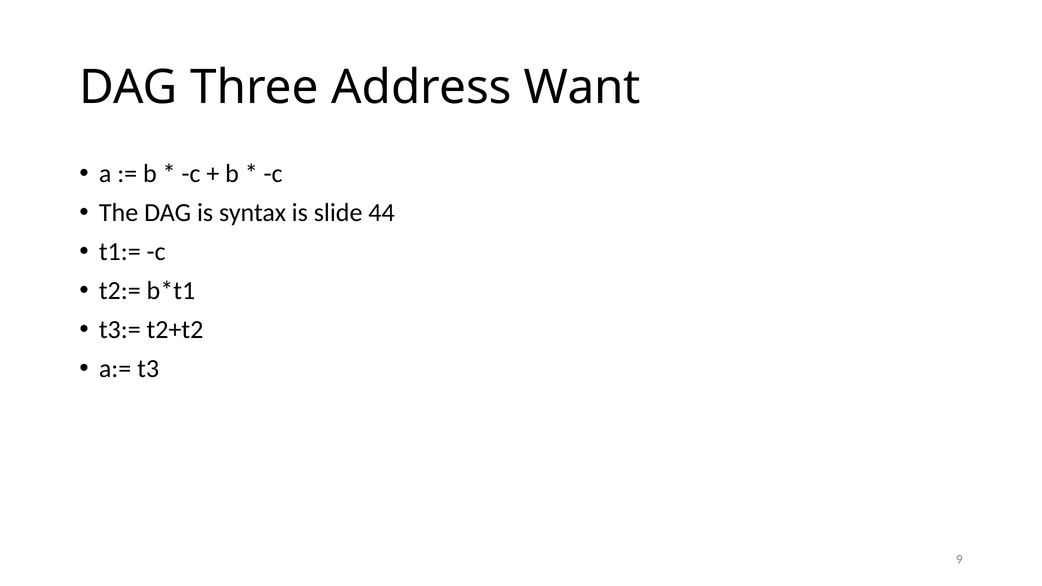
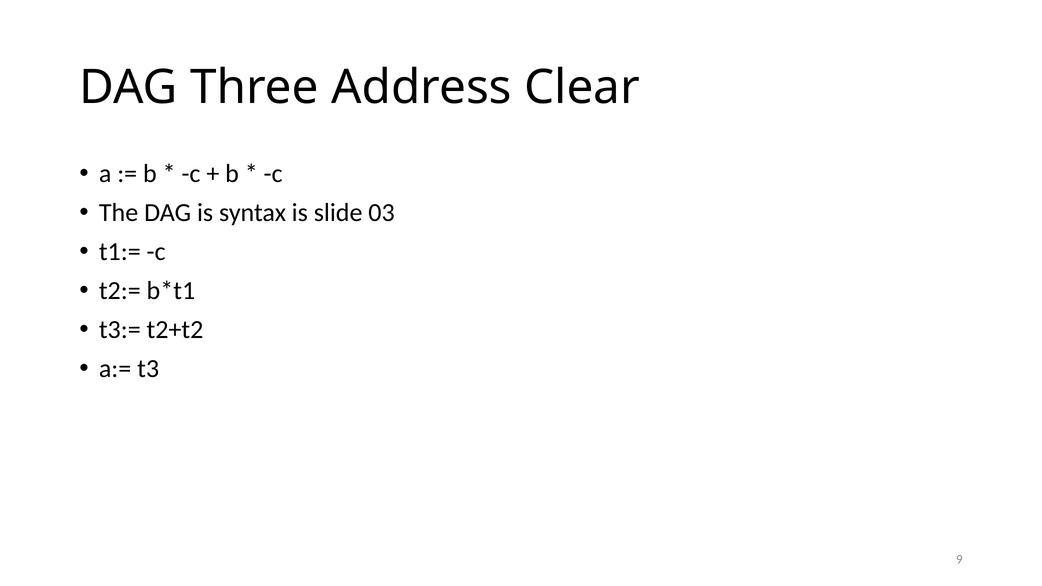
Want: Want -> Clear
44: 44 -> 03
